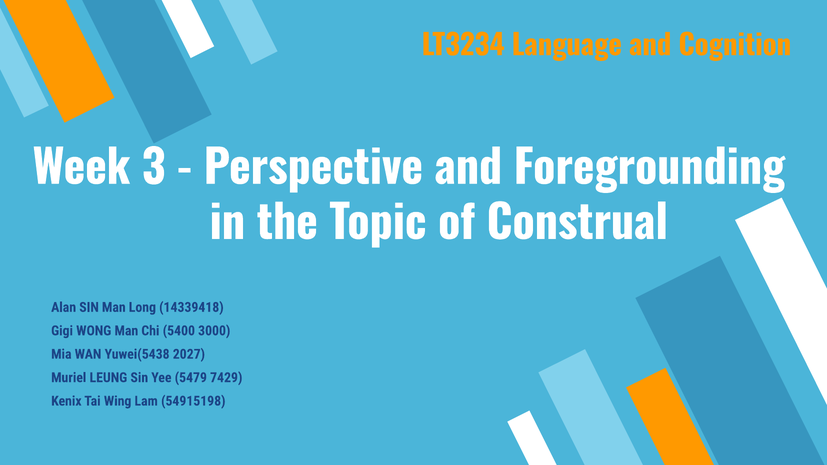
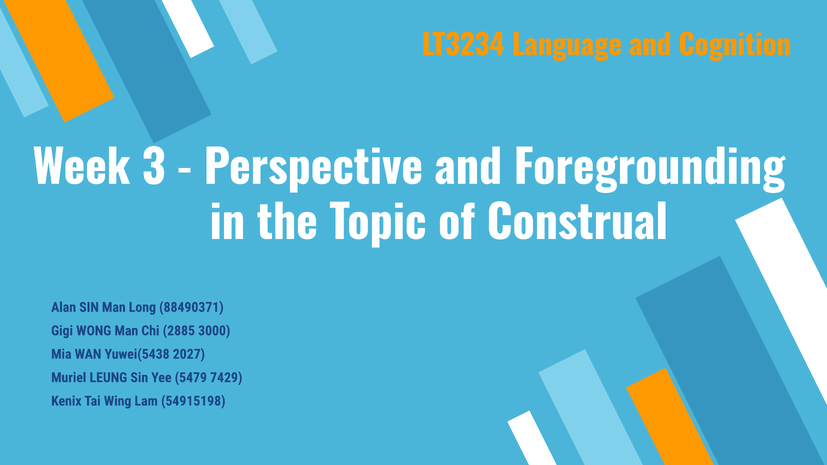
14339418: 14339418 -> 88490371
5400: 5400 -> 2885
